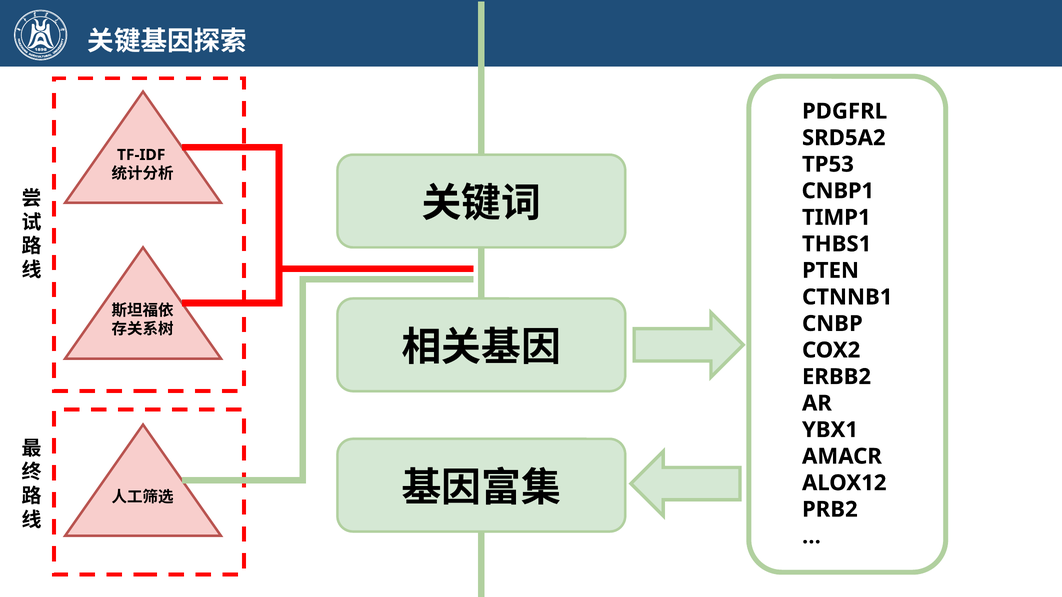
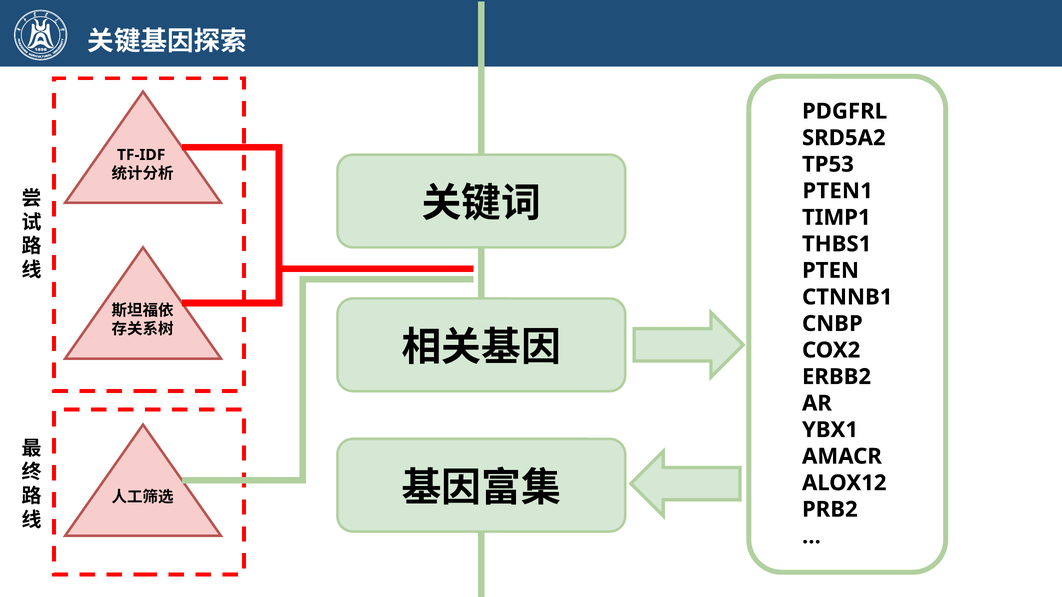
CNBP1: CNBP1 -> PTEN1
